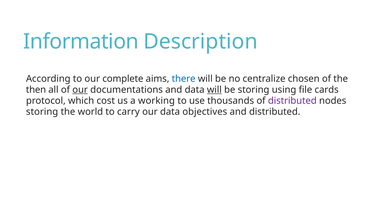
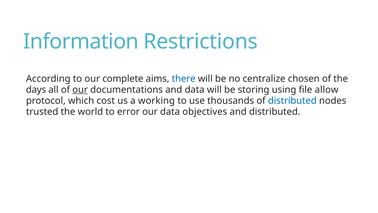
Description: Description -> Restrictions
then: then -> days
will at (214, 90) underline: present -> none
cards: cards -> allow
distributed at (292, 100) colour: purple -> blue
storing at (42, 111): storing -> trusted
carry: carry -> error
